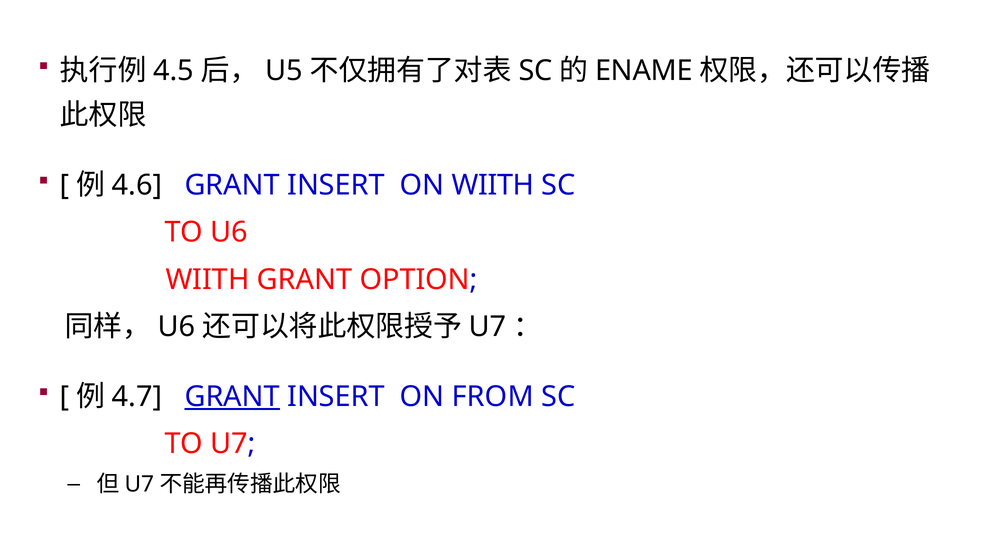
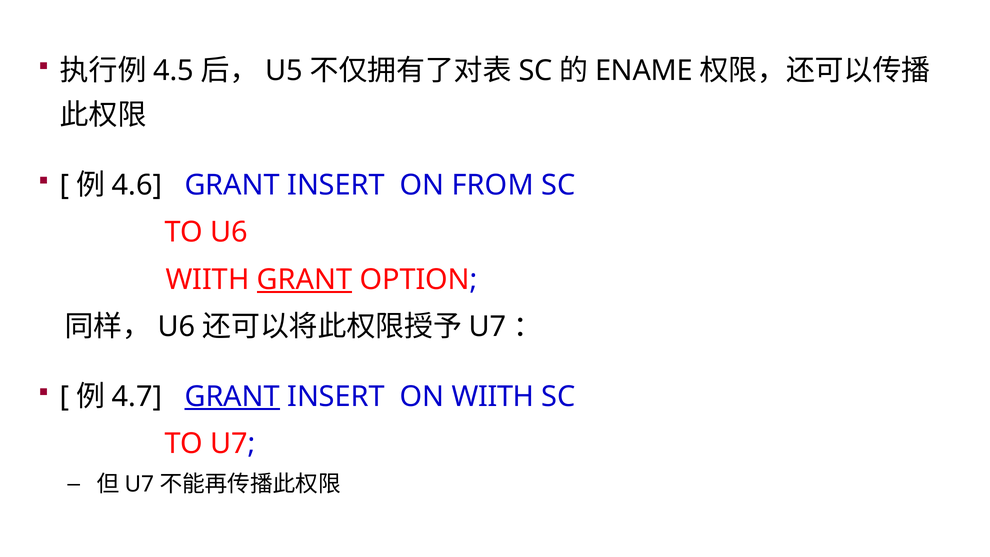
ON WIITH: WIITH -> FROM
GRANT at (304, 280) underline: none -> present
ON FROM: FROM -> WIITH
